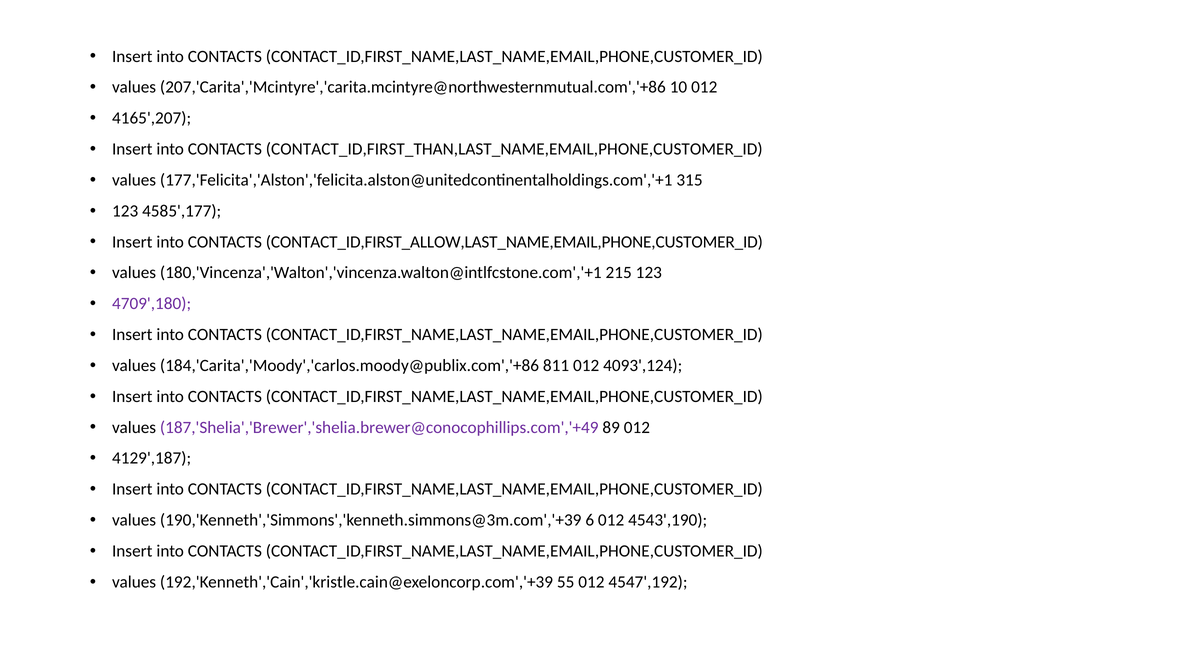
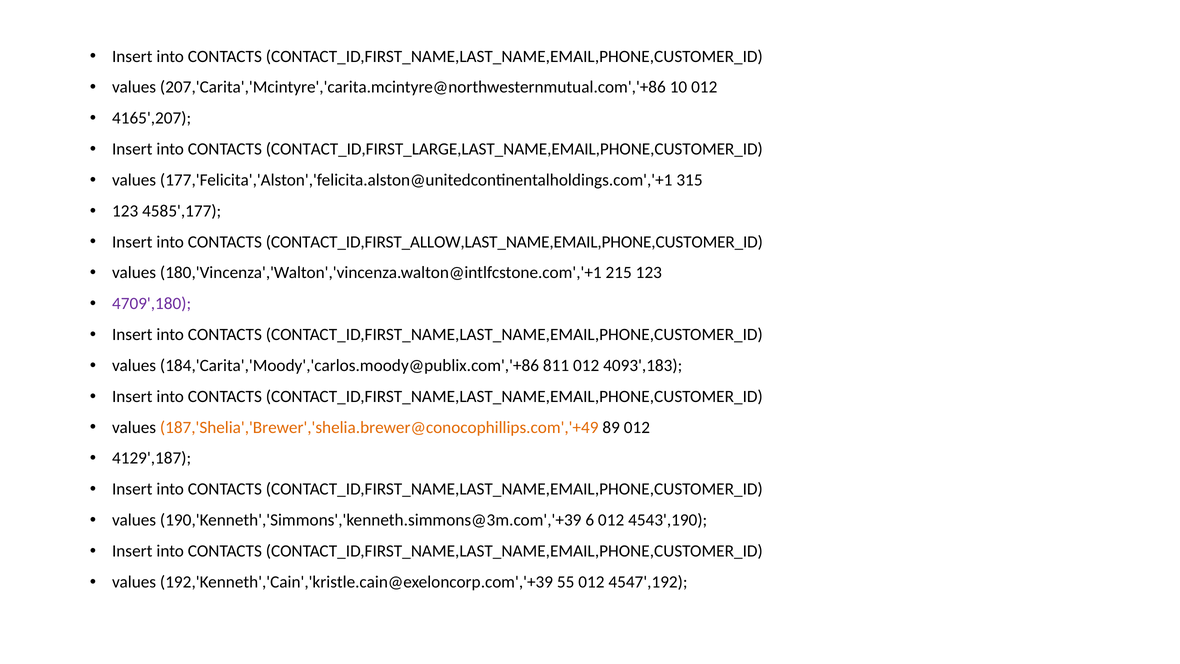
CONTACT_ID,FIRST_THAN,LAST_NAME,EMAIL,PHONE,CUSTOMER_ID: CONTACT_ID,FIRST_THAN,LAST_NAME,EMAIL,PHONE,CUSTOMER_ID -> CONTACT_ID,FIRST_LARGE,LAST_NAME,EMAIL,PHONE,CUSTOMER_ID
4093',124: 4093',124 -> 4093',183
187,'Shelia','Brewer','shelia.brewer@conocophillips.com','+49 colour: purple -> orange
